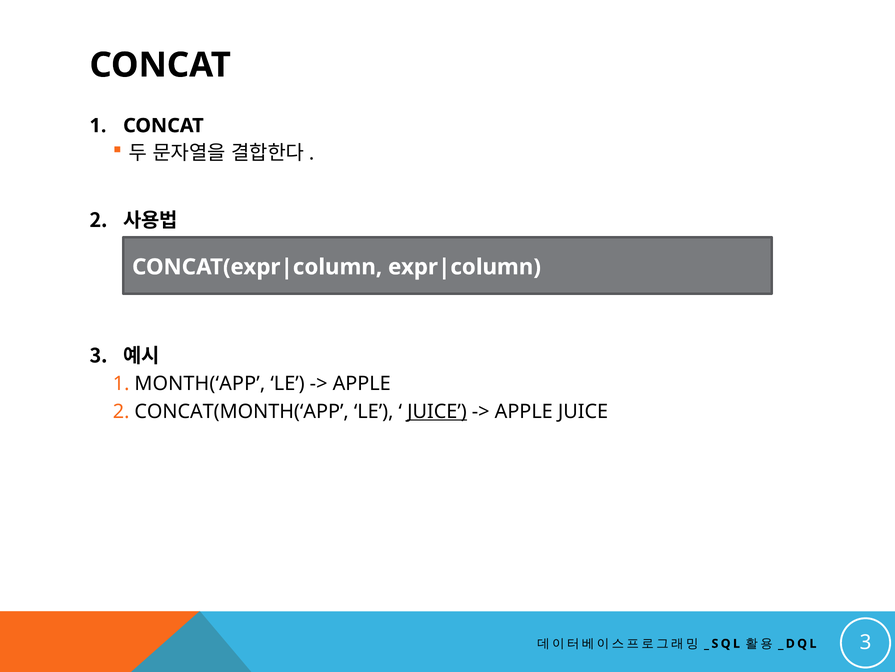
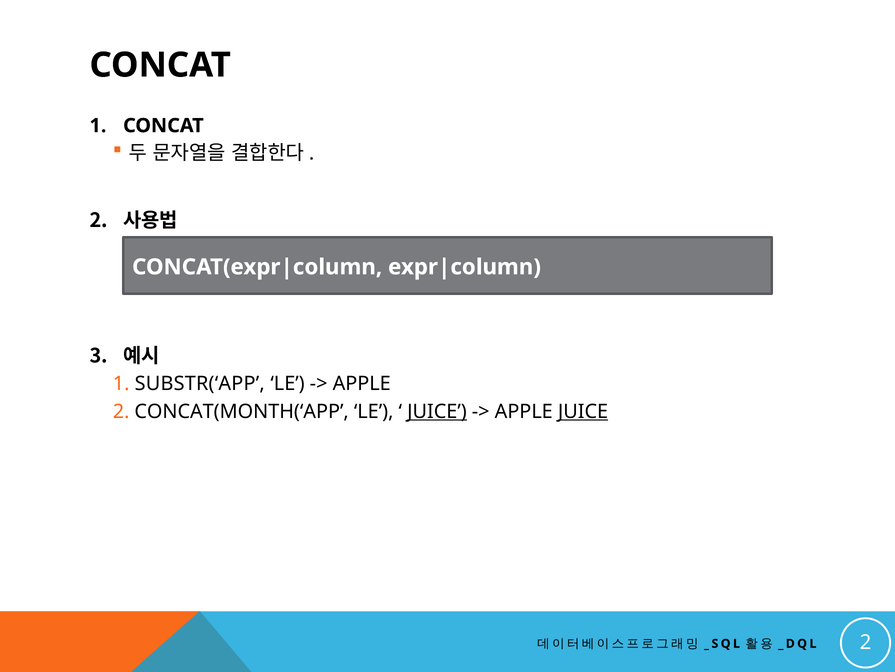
MONTH(‘APP: MONTH(‘APP -> SUBSTR(‘APP
JUICE at (583, 411) underline: none -> present
3 at (866, 642): 3 -> 2
